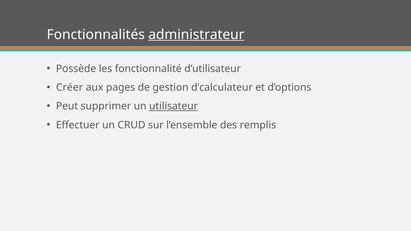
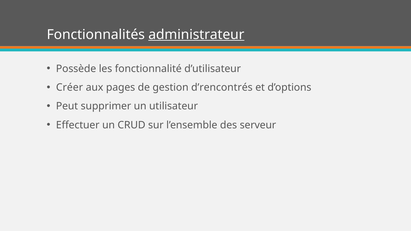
d’calculateur: d’calculateur -> d’rencontrés
utilisateur underline: present -> none
remplis: remplis -> serveur
